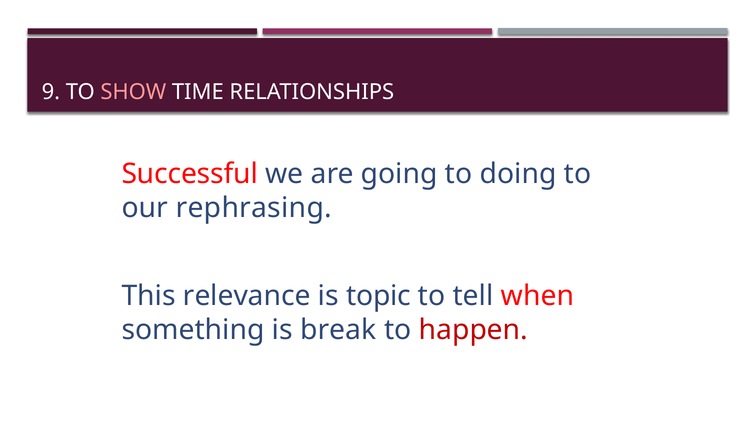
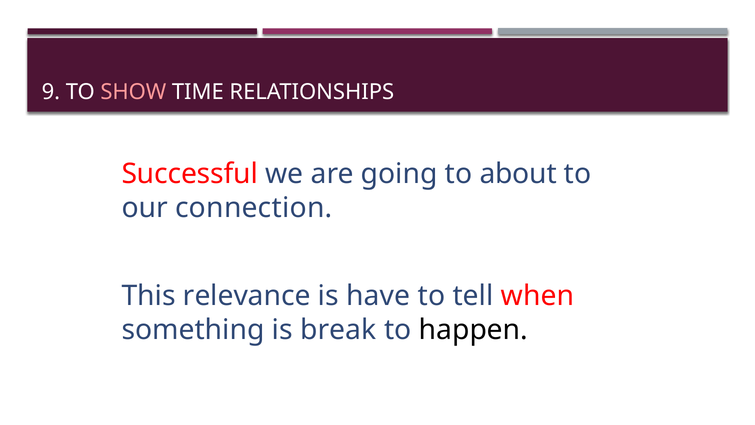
doing: doing -> about
rephrasing: rephrasing -> connection
topic: topic -> have
happen colour: red -> black
